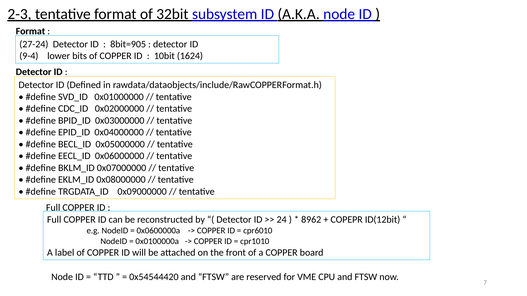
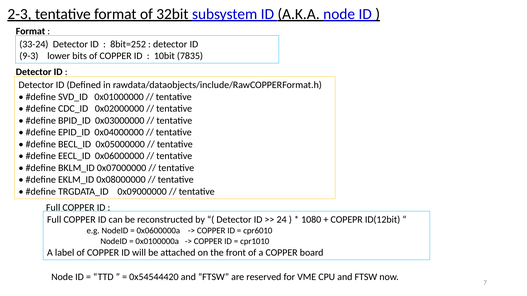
27-24: 27-24 -> 33-24
8bit=905: 8bit=905 -> 8bit=252
9-4: 9-4 -> 9-3
1624: 1624 -> 7835
8962: 8962 -> 1080
